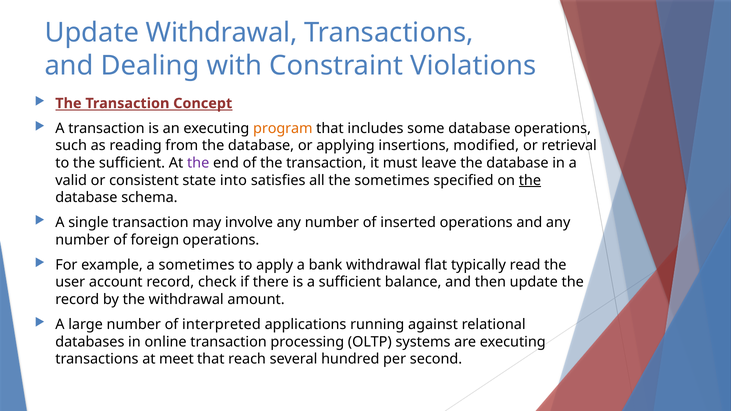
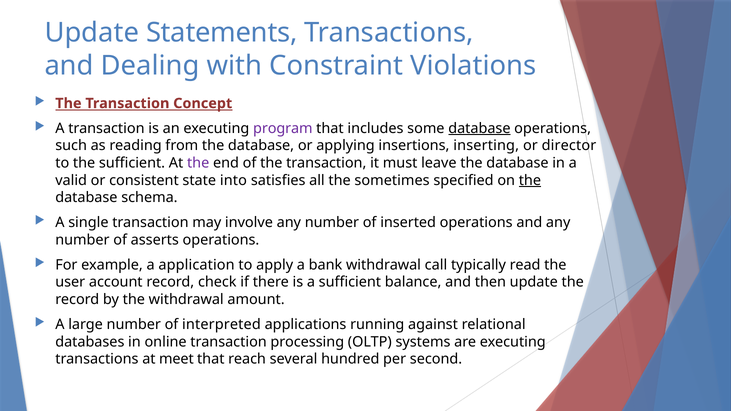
Update Withdrawal: Withdrawal -> Statements
program colour: orange -> purple
database at (479, 128) underline: none -> present
modified: modified -> inserting
retrieval: retrieval -> director
foreign: foreign -> asserts
a sometimes: sometimes -> application
flat: flat -> call
